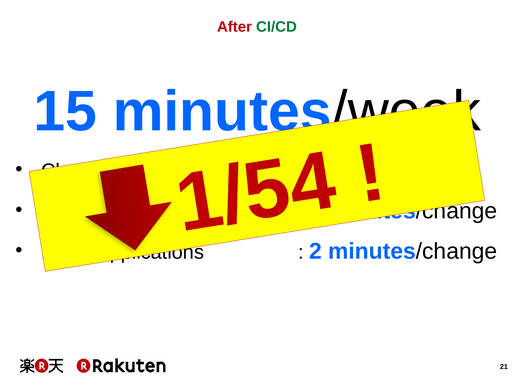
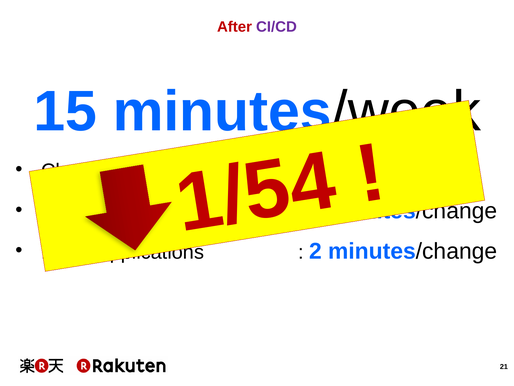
CI/CD colour: green -> purple
